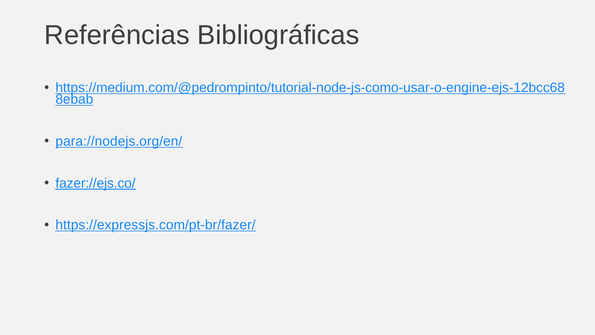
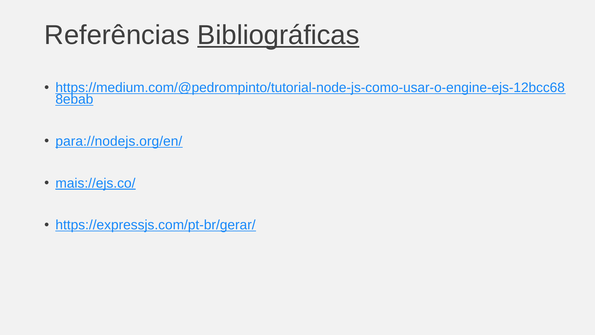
Bibliográficas underline: none -> present
fazer://ejs.co/: fazer://ejs.co/ -> mais://ejs.co/
https://expressjs.com/pt-br/fazer/: https://expressjs.com/pt-br/fazer/ -> https://expressjs.com/pt-br/gerar/
